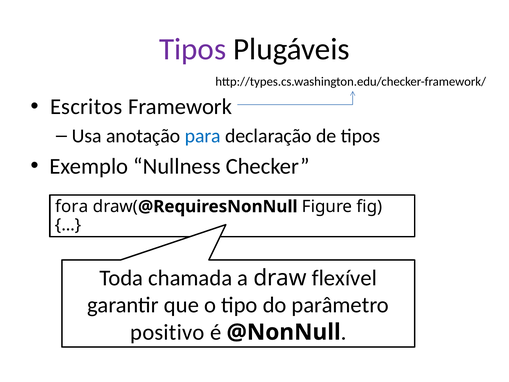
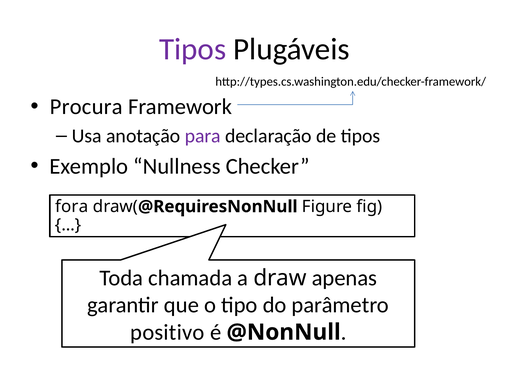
Escritos: Escritos -> Procura
para colour: blue -> purple
flexível: flexível -> apenas
